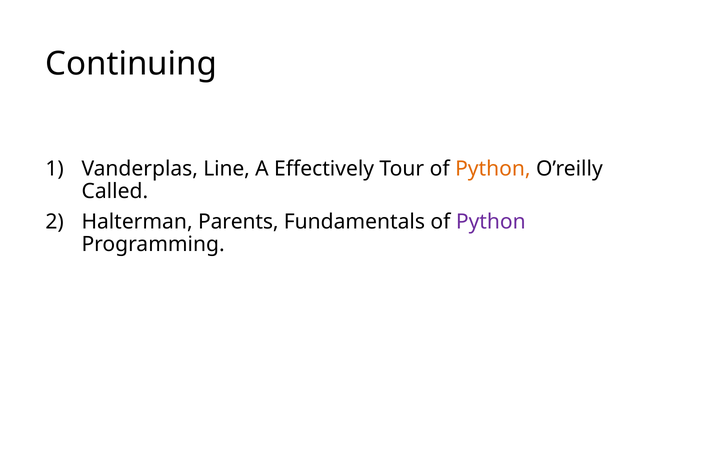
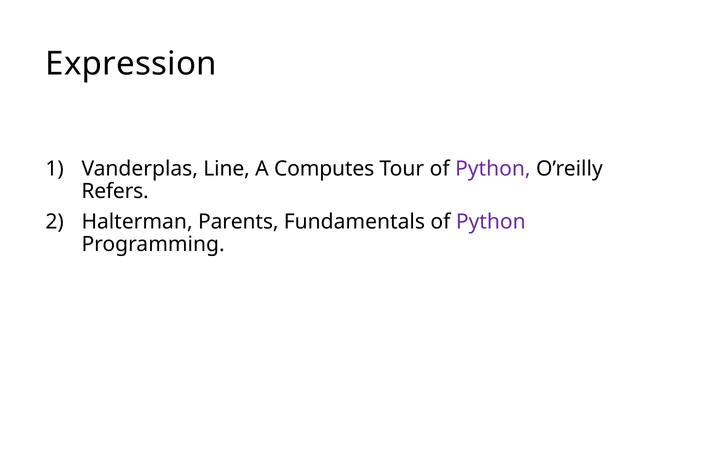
Continuing: Continuing -> Expression
Effectively: Effectively -> Computes
Python at (493, 169) colour: orange -> purple
Called: Called -> Refers
